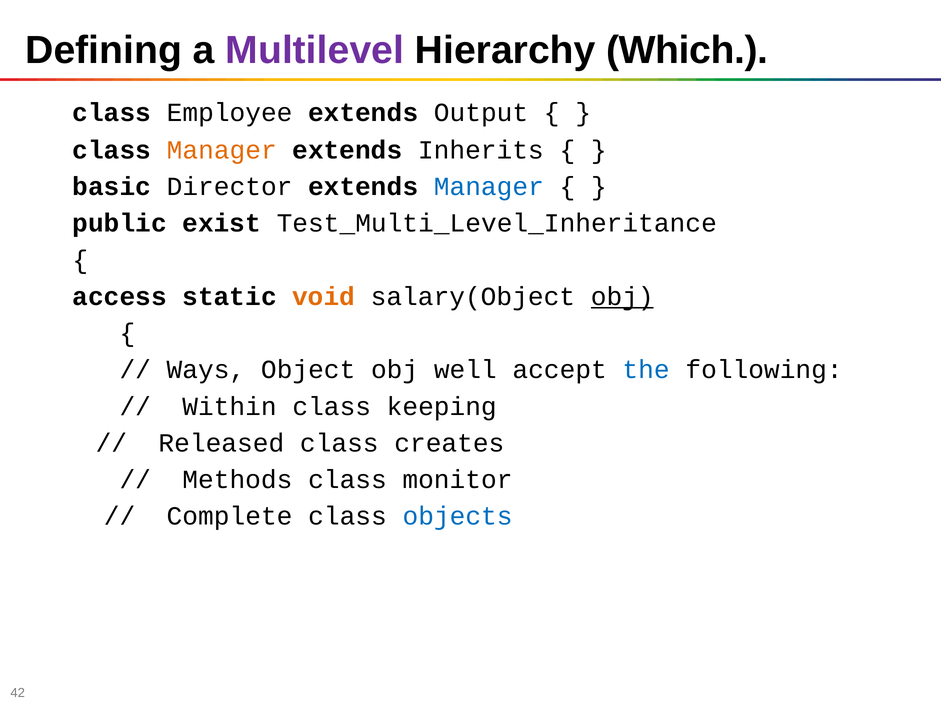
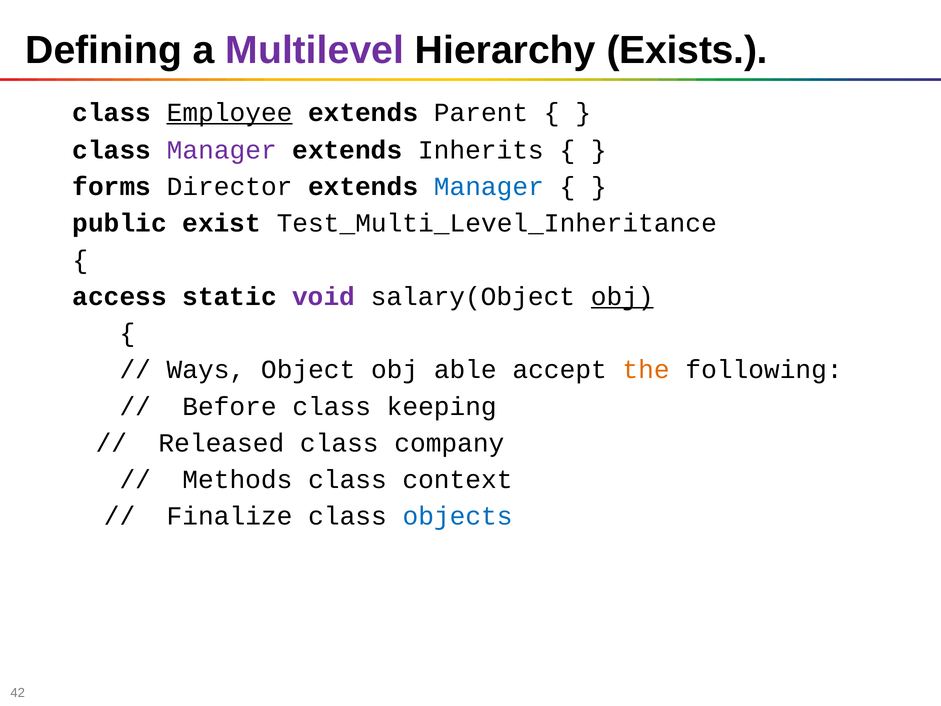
Which: Which -> Exists
Employee underline: none -> present
Output: Output -> Parent
Manager at (222, 150) colour: orange -> purple
basic: basic -> forms
void colour: orange -> purple
well: well -> able
the colour: blue -> orange
Within: Within -> Before
creates: creates -> company
monitor: monitor -> context
Complete: Complete -> Finalize
